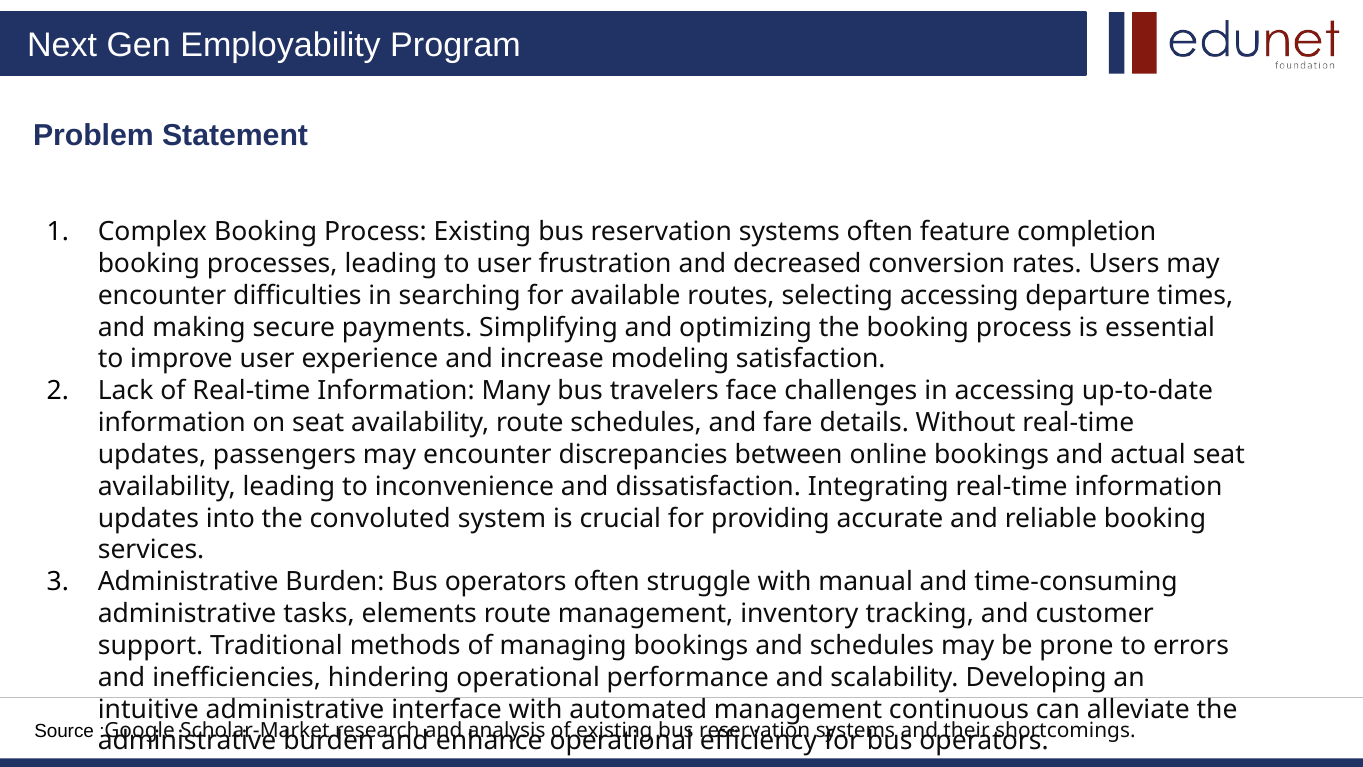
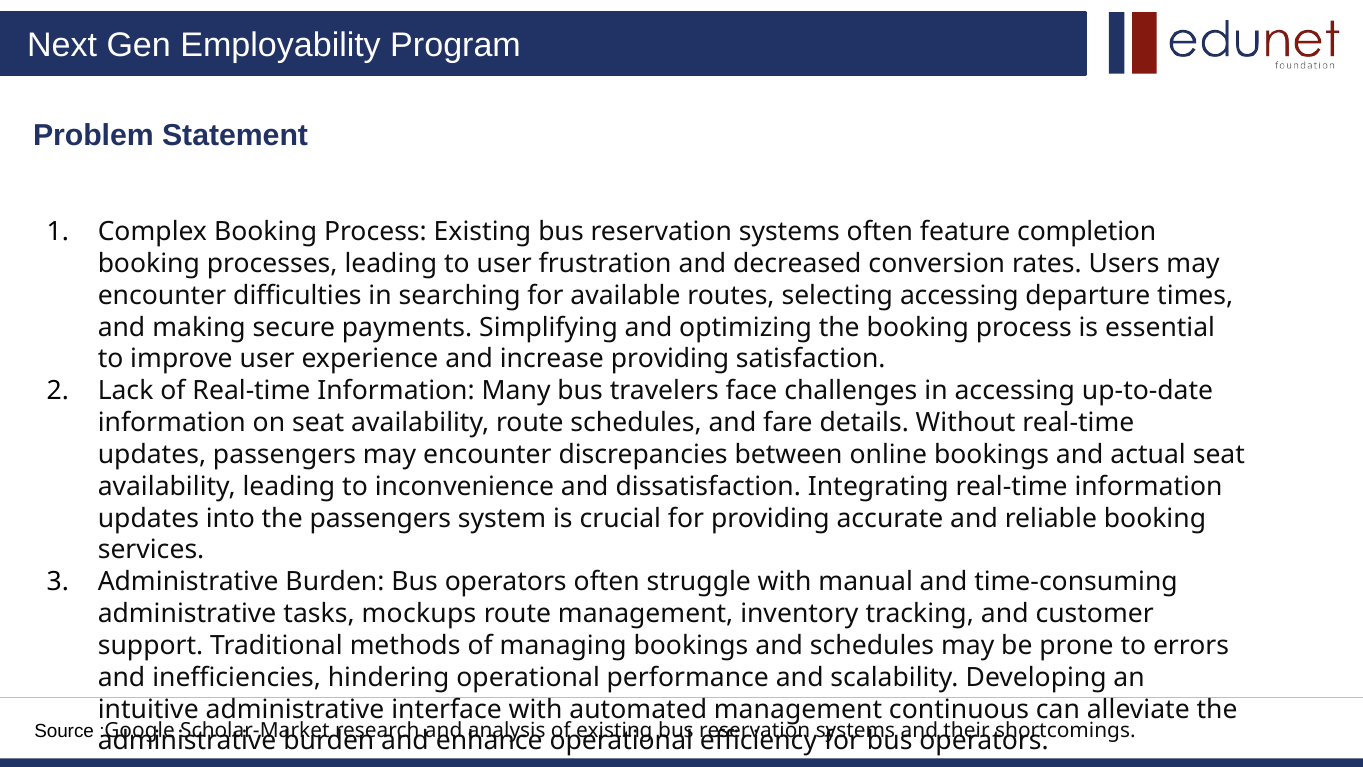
increase modeling: modeling -> providing
the convoluted: convoluted -> passengers
elements: elements -> mockups
